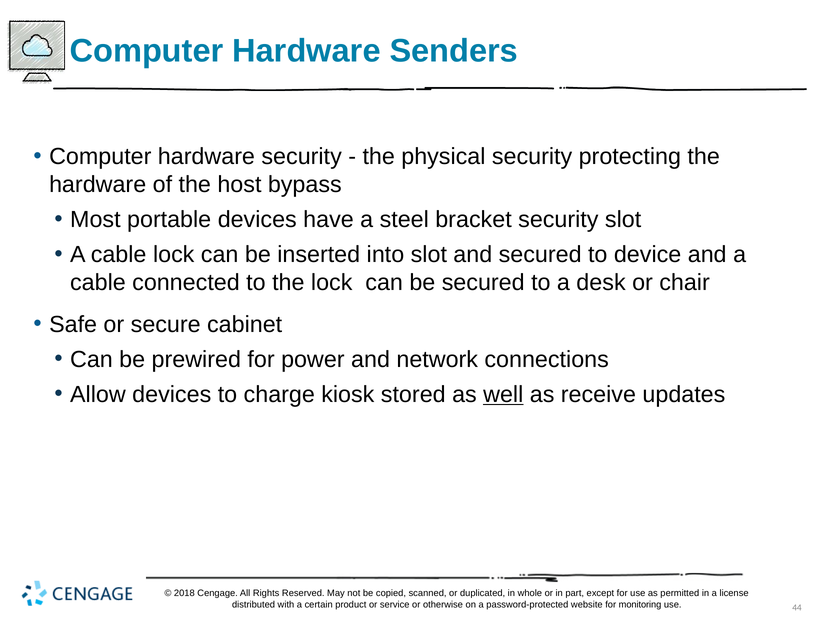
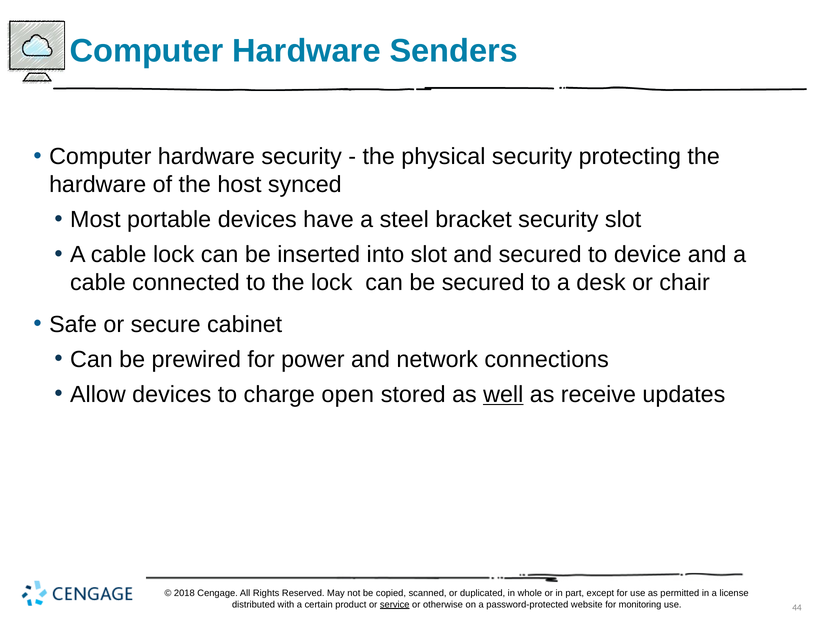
bypass: bypass -> synced
kiosk: kiosk -> open
service underline: none -> present
